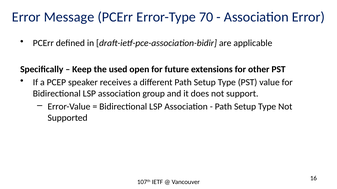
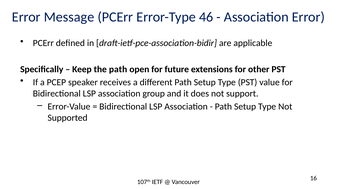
70: 70 -> 46
the used: used -> path
